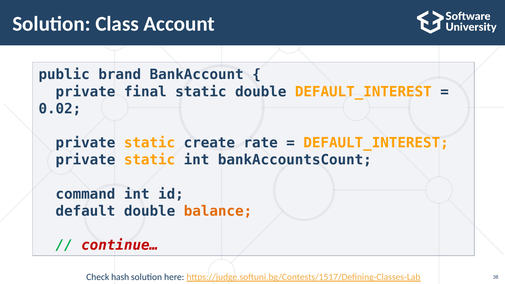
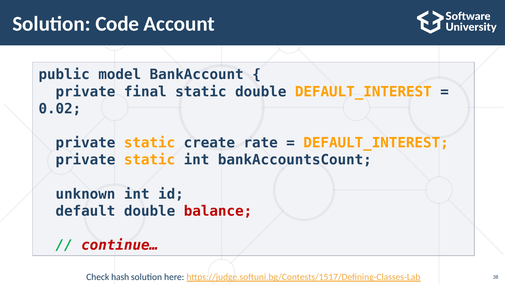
Class: Class -> Code
brand: brand -> model
command: command -> unknown
balance colour: orange -> red
